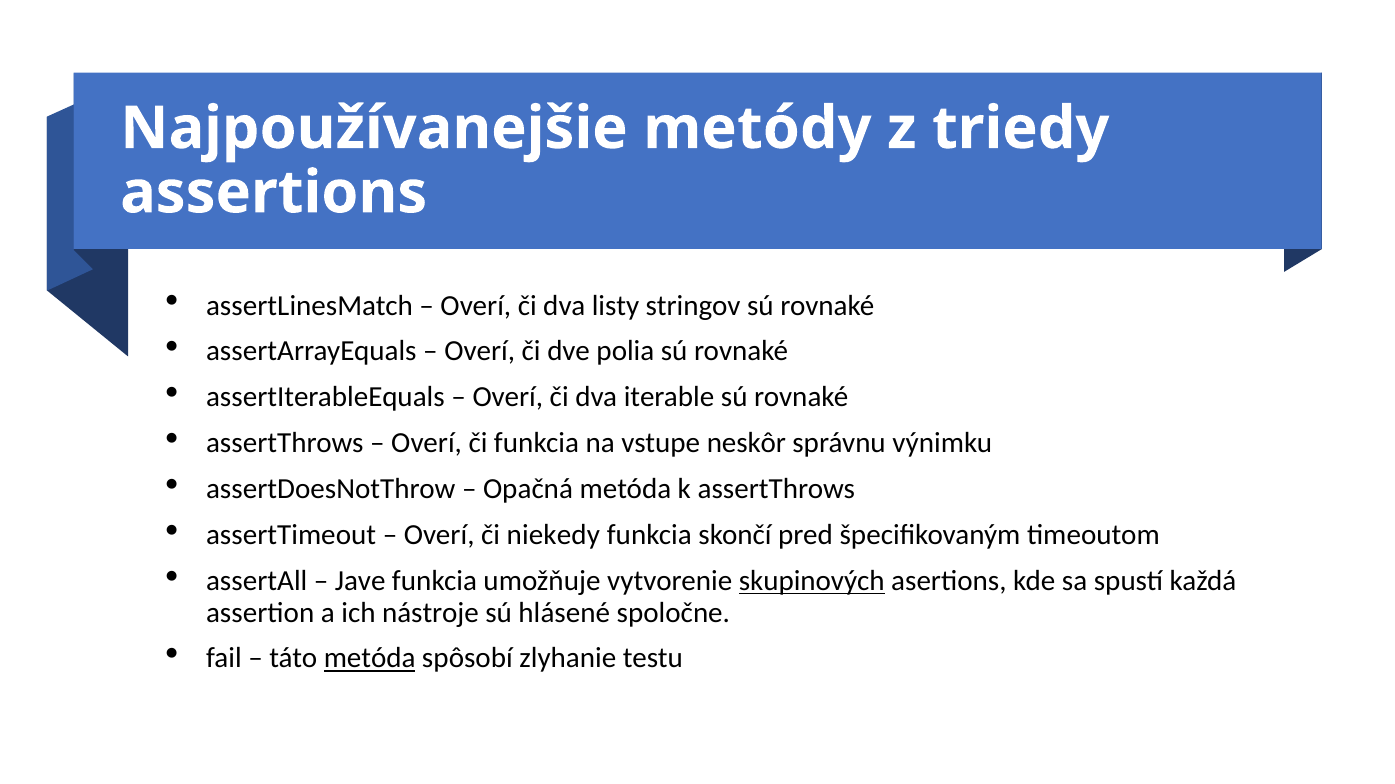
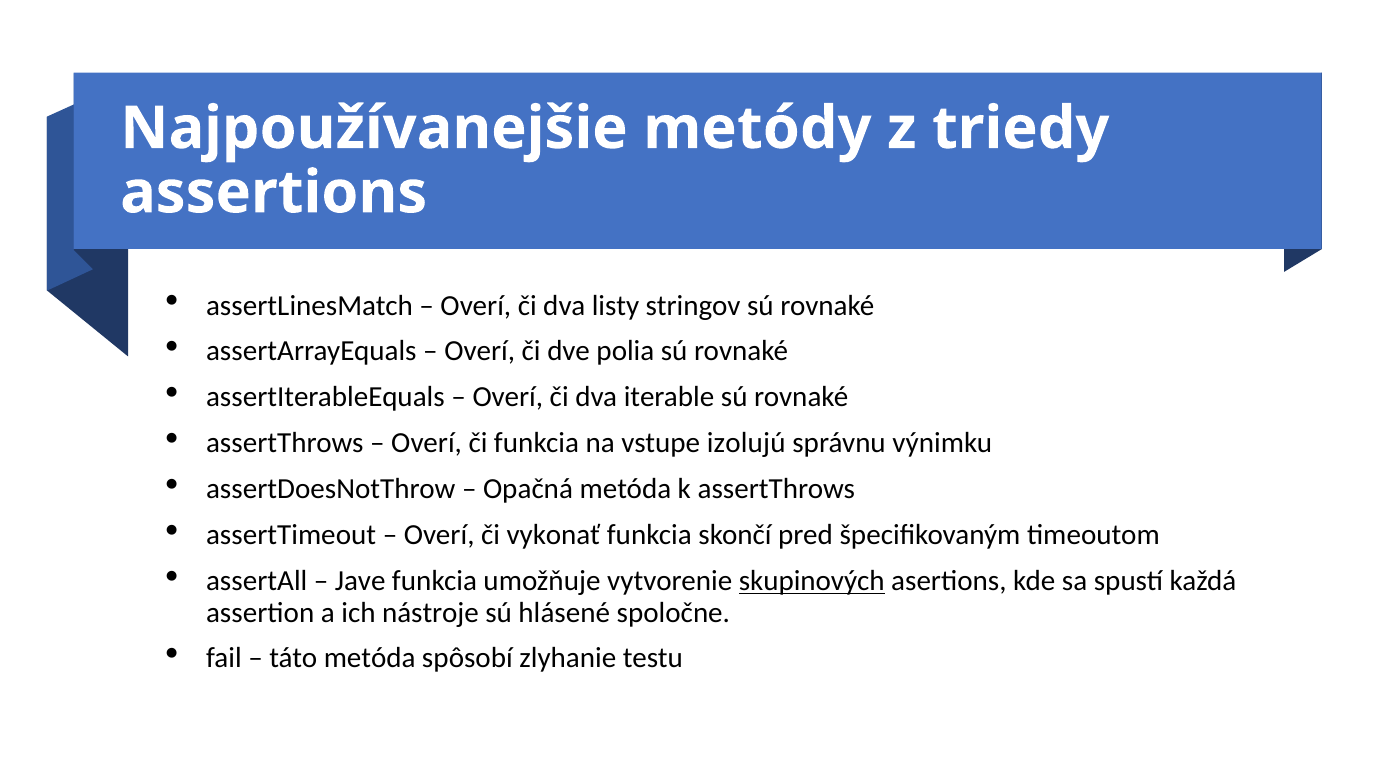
neskôr: neskôr -> izolujú
niekedy: niekedy -> vykonať
metóda at (370, 659) underline: present -> none
